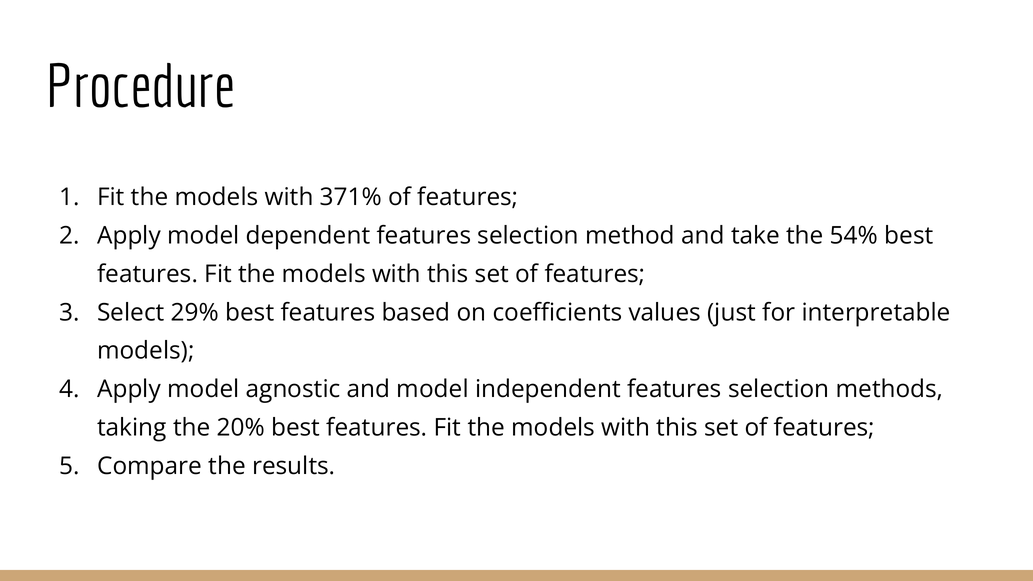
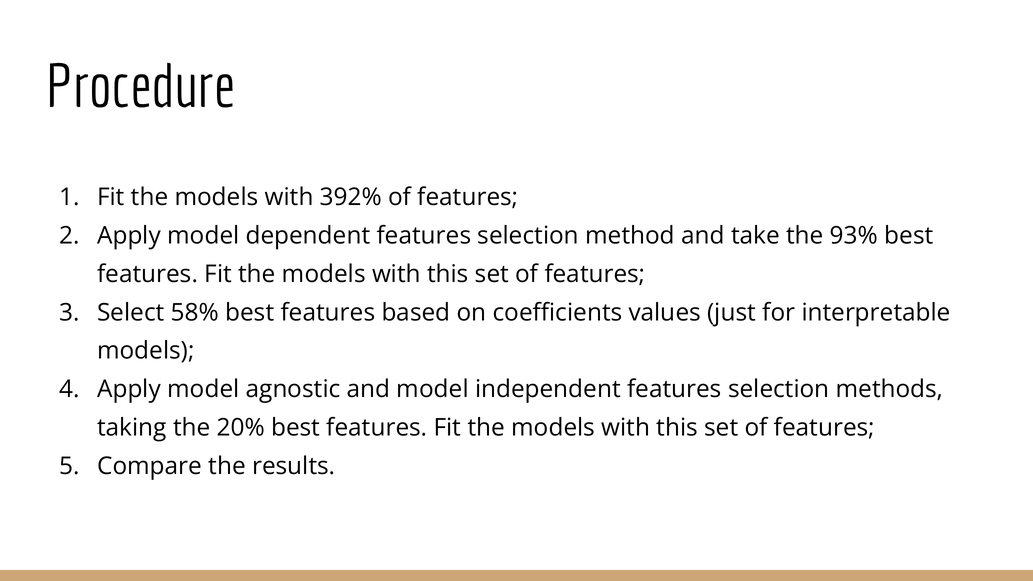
371%: 371% -> 392%
54%: 54% -> 93%
29%: 29% -> 58%
